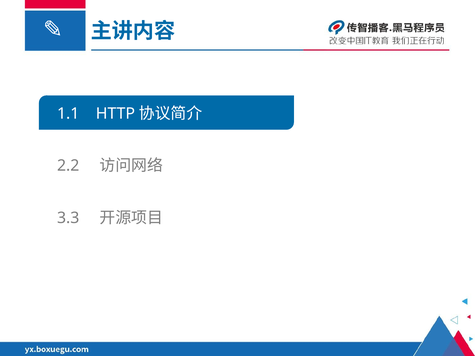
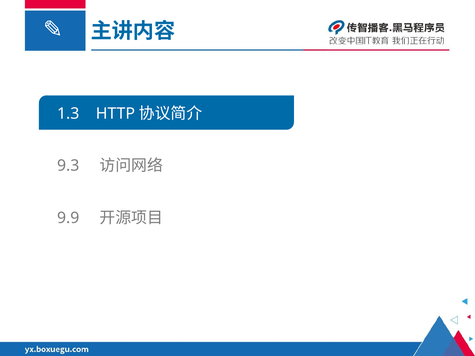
1.1: 1.1 -> 1.3
2.2: 2.2 -> 9.3
3.3: 3.3 -> 9.9
